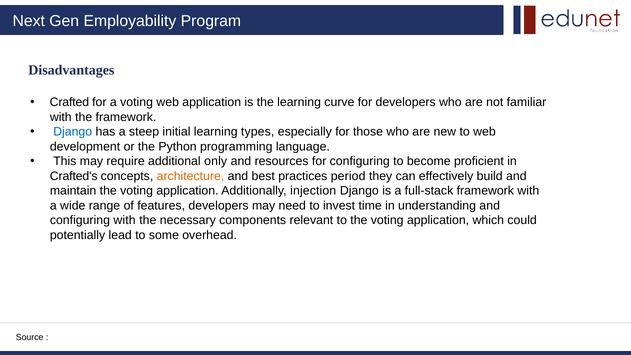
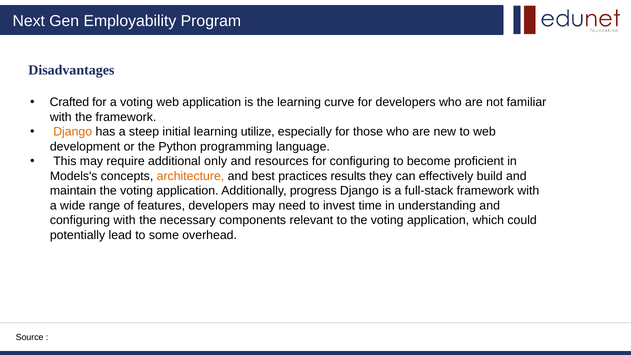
Django at (73, 132) colour: blue -> orange
types: types -> utilize
Crafted's: Crafted's -> Models's
period: period -> results
injection: injection -> progress
